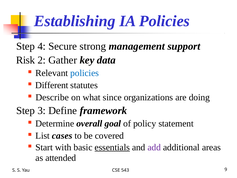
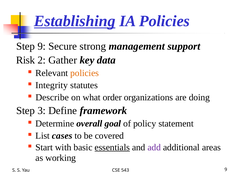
Establishing underline: none -> present
Step 4: 4 -> 9
policies at (85, 73) colour: blue -> orange
Different: Different -> Integrity
since: since -> order
attended: attended -> working
